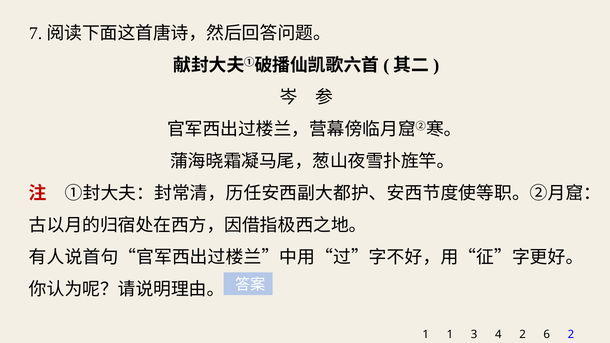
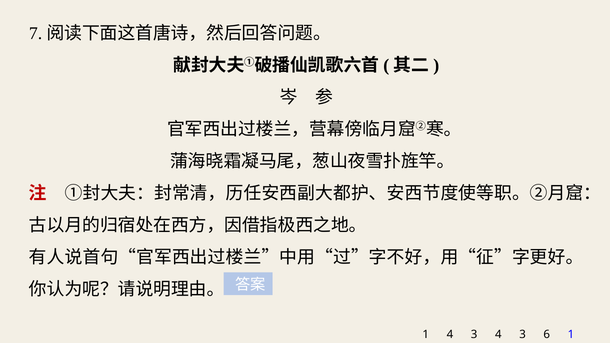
1 at (450, 335): 1 -> 4
2 at (523, 335): 2 -> 3
6 2: 2 -> 1
